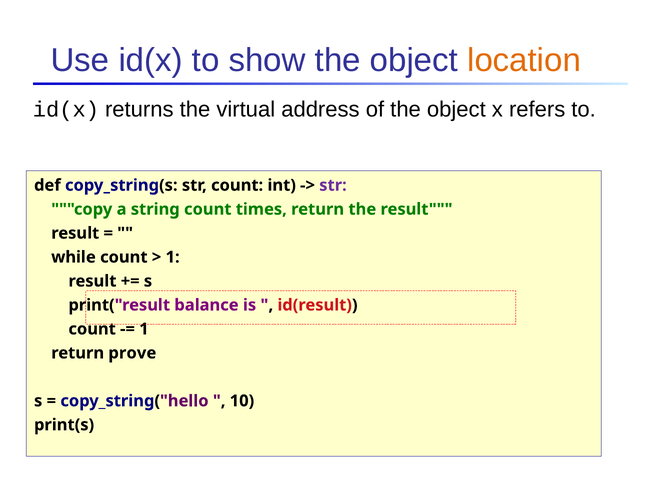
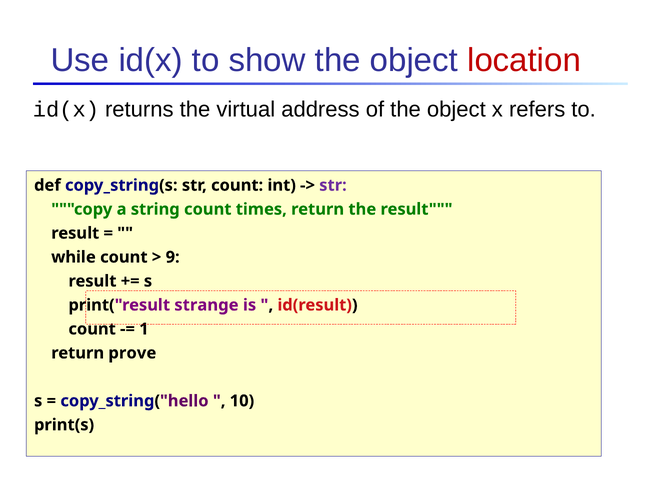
location colour: orange -> red
1 at (173, 257): 1 -> 9
balance: balance -> strange
